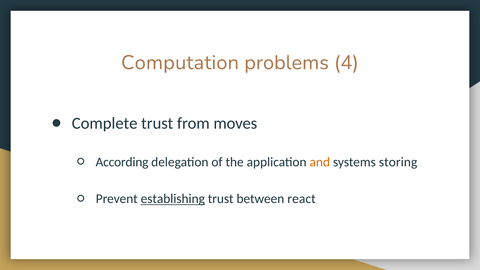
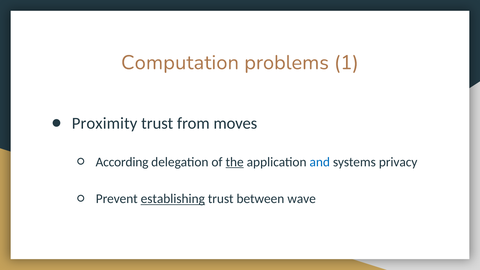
4: 4 -> 1
Complete: Complete -> Proximity
the underline: none -> present
and colour: orange -> blue
storing: storing -> privacy
react: react -> wave
